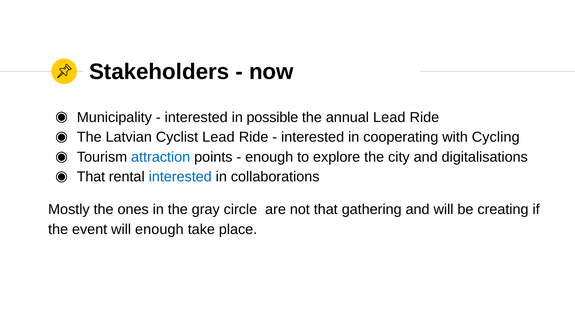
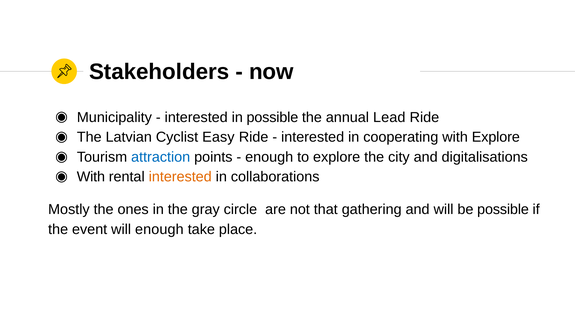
Cyclist Lead: Lead -> Easy
with Cycling: Cycling -> Explore
That at (91, 177): That -> With
interested at (180, 177) colour: blue -> orange
be creating: creating -> possible
